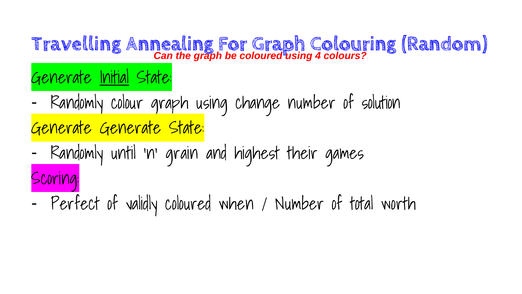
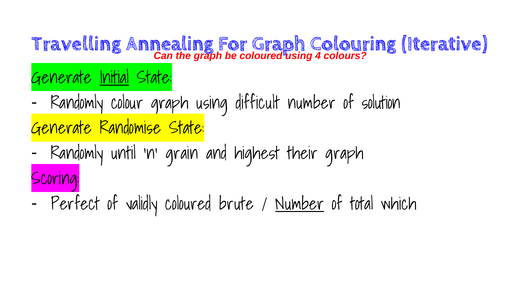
Random: Random -> Iterative
change: change -> difficult
Generate Generate: Generate -> Randomise
their games: games -> graph
when: when -> brute
Number at (300, 204) underline: none -> present
worth: worth -> which
